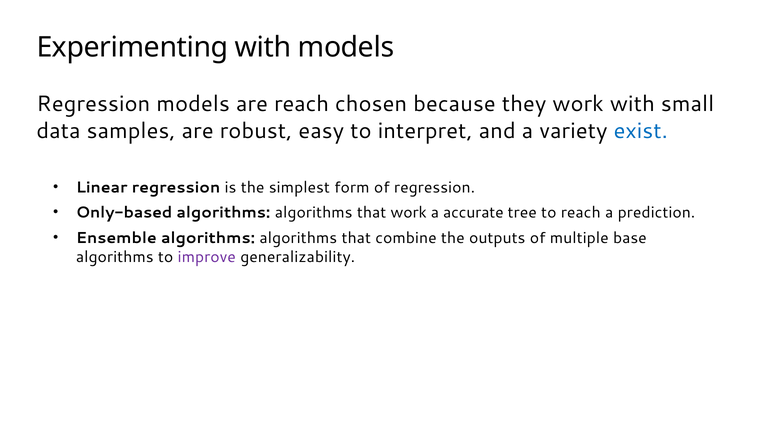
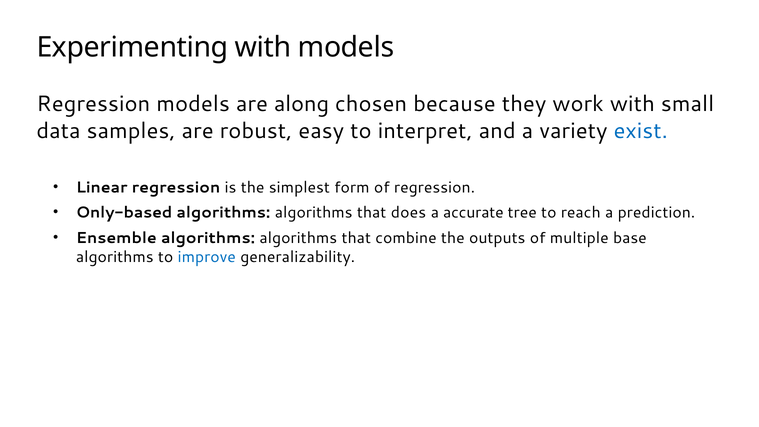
are reach: reach -> along
that work: work -> does
improve colour: purple -> blue
